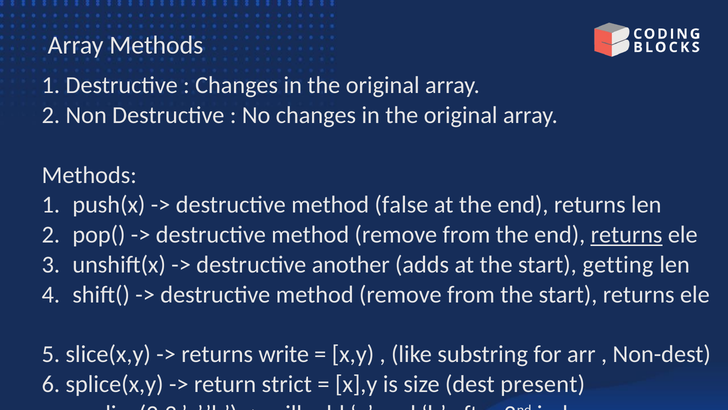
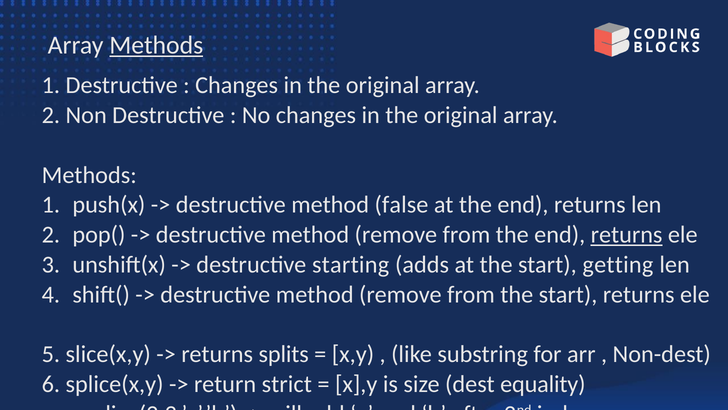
Methods at (156, 45) underline: none -> present
another: another -> starting
write: write -> splits
present: present -> equality
